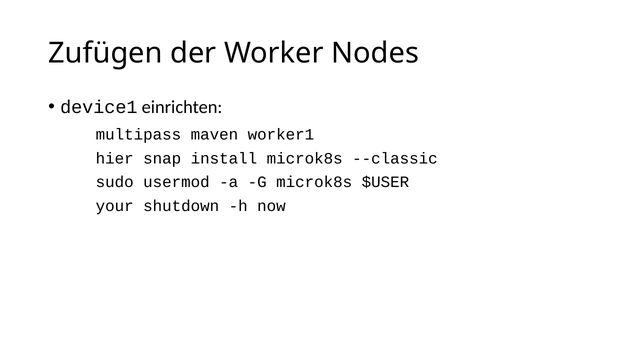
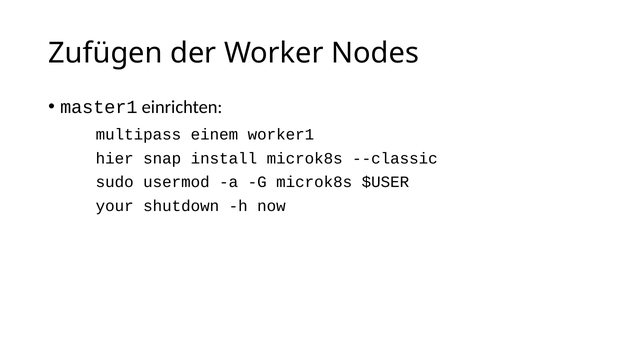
device1: device1 -> master1
maven: maven -> einem
